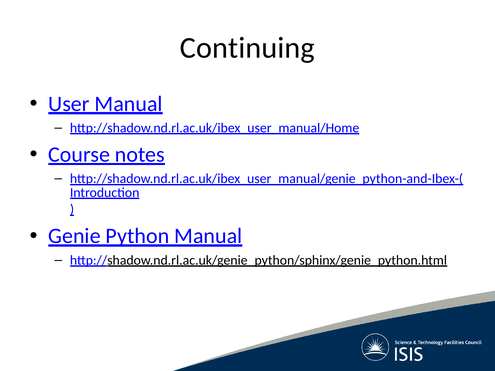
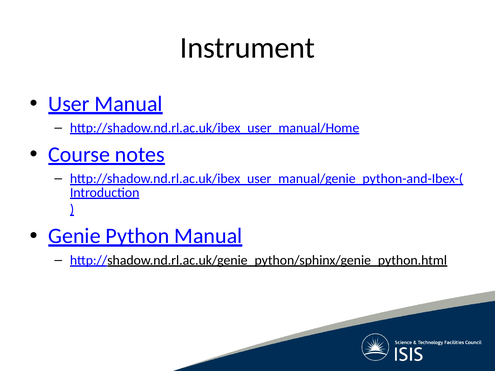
Continuing: Continuing -> Instrument
